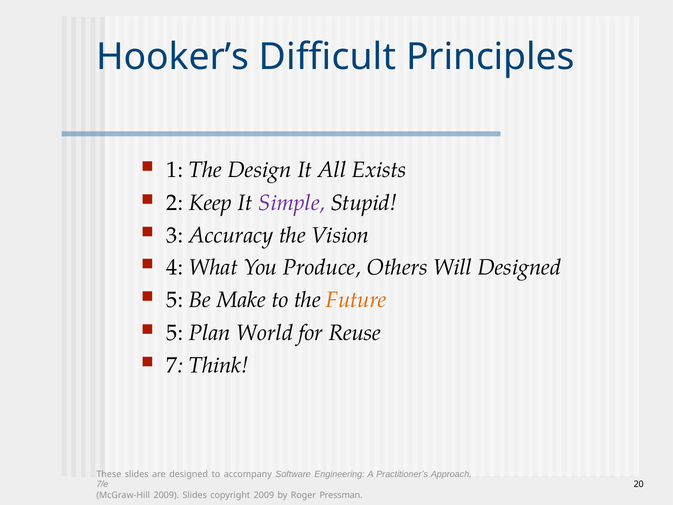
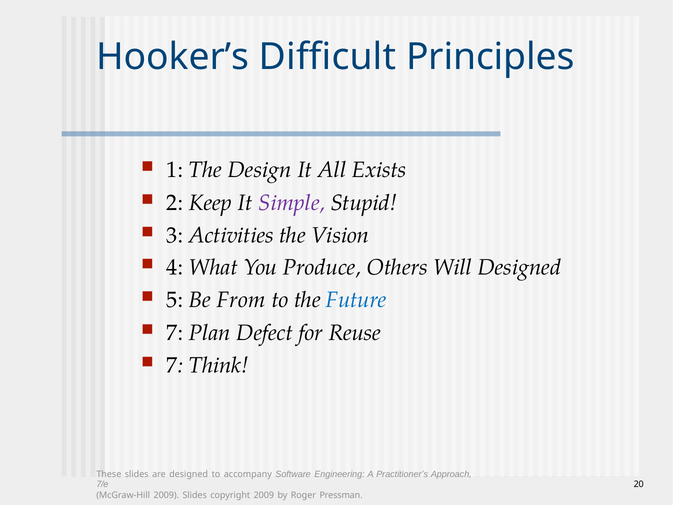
Accuracy: Accuracy -> Activities
Make: Make -> From
Future colour: orange -> blue
5 at (175, 333): 5 -> 7
World: World -> Defect
